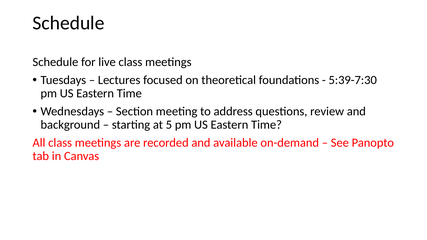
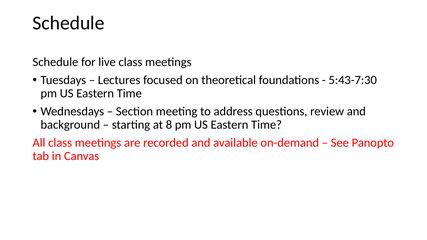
5:39-7:30: 5:39-7:30 -> 5:43-7:30
5: 5 -> 8
